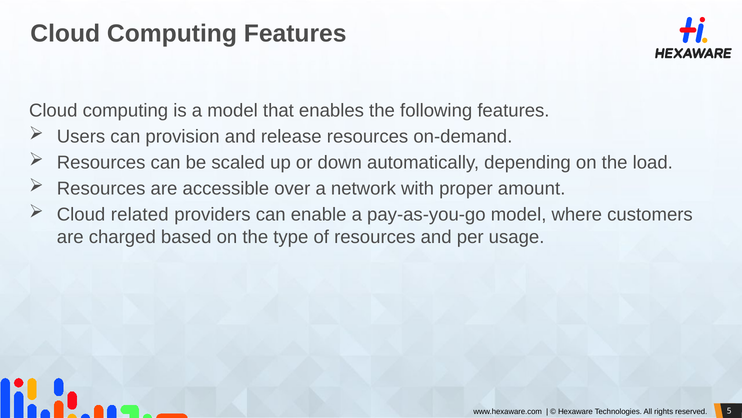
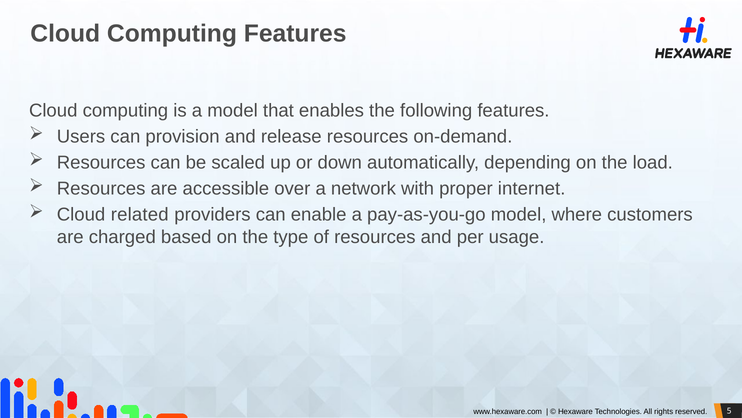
amount: amount -> internet
